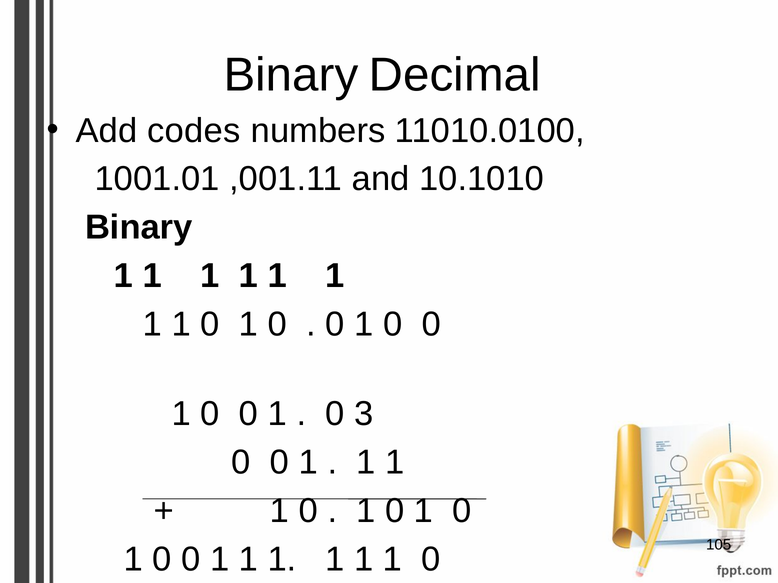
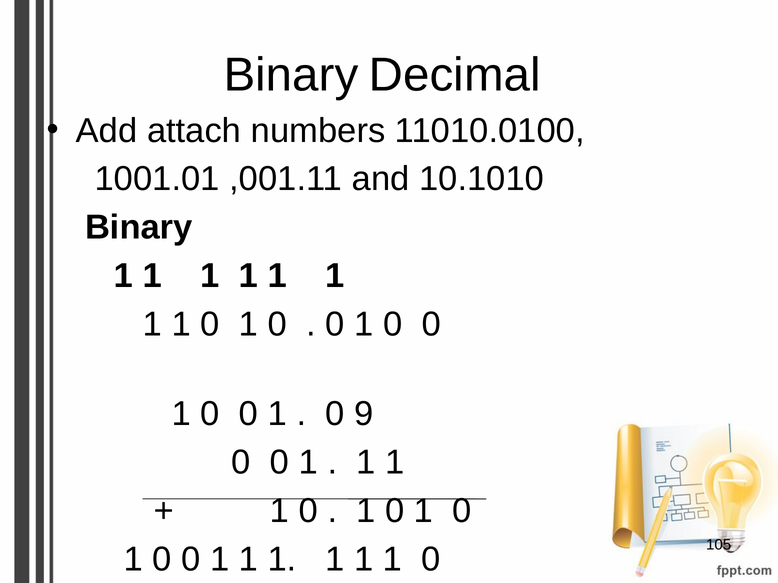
codes: codes -> attach
3: 3 -> 9
